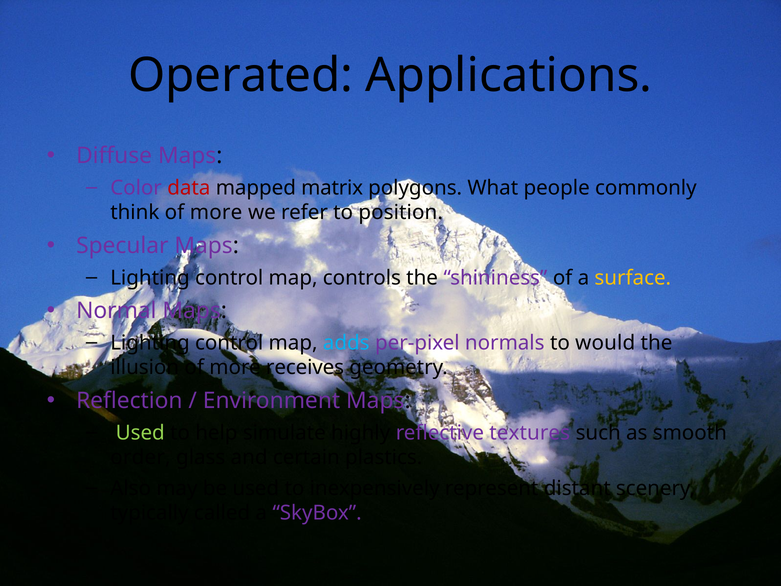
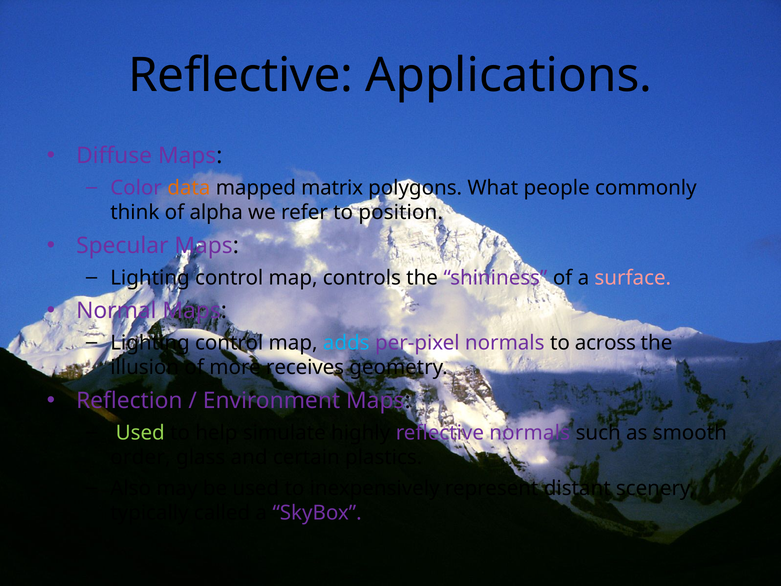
Operated at (241, 76): Operated -> Reflective
data colour: red -> orange
think of more: more -> alpha
surface colour: yellow -> pink
would: would -> across
reflective textures: textures -> normals
